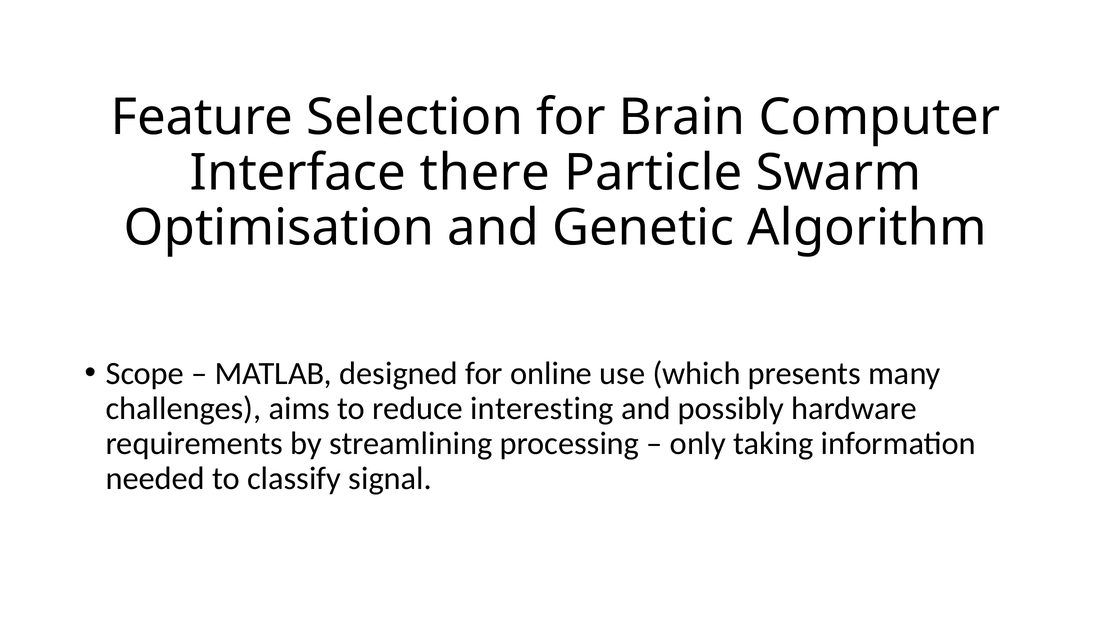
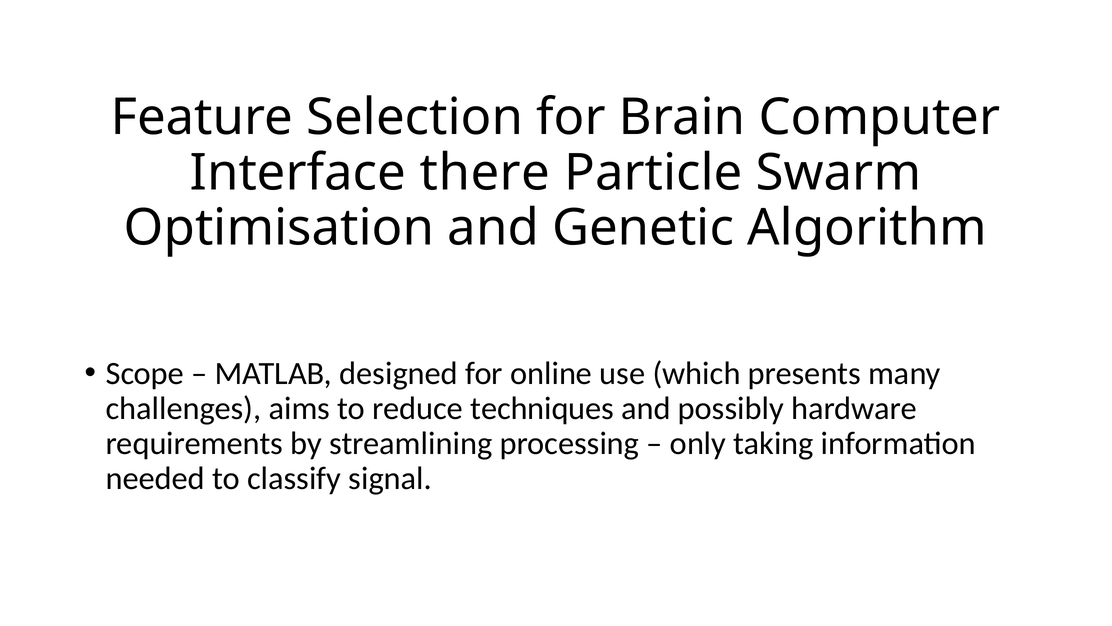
interesting: interesting -> techniques
